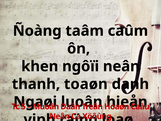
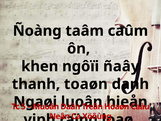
ngôïi neân: neân -> ñaây
